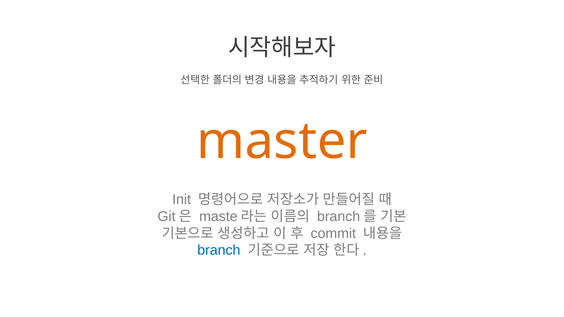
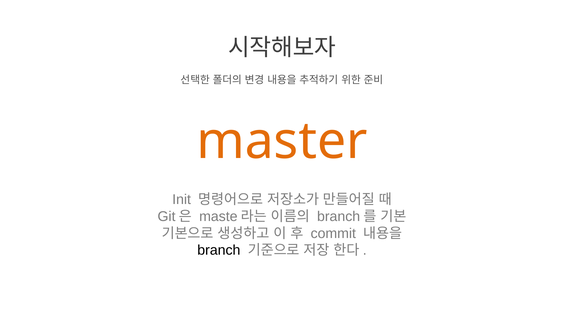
branch colour: blue -> black
